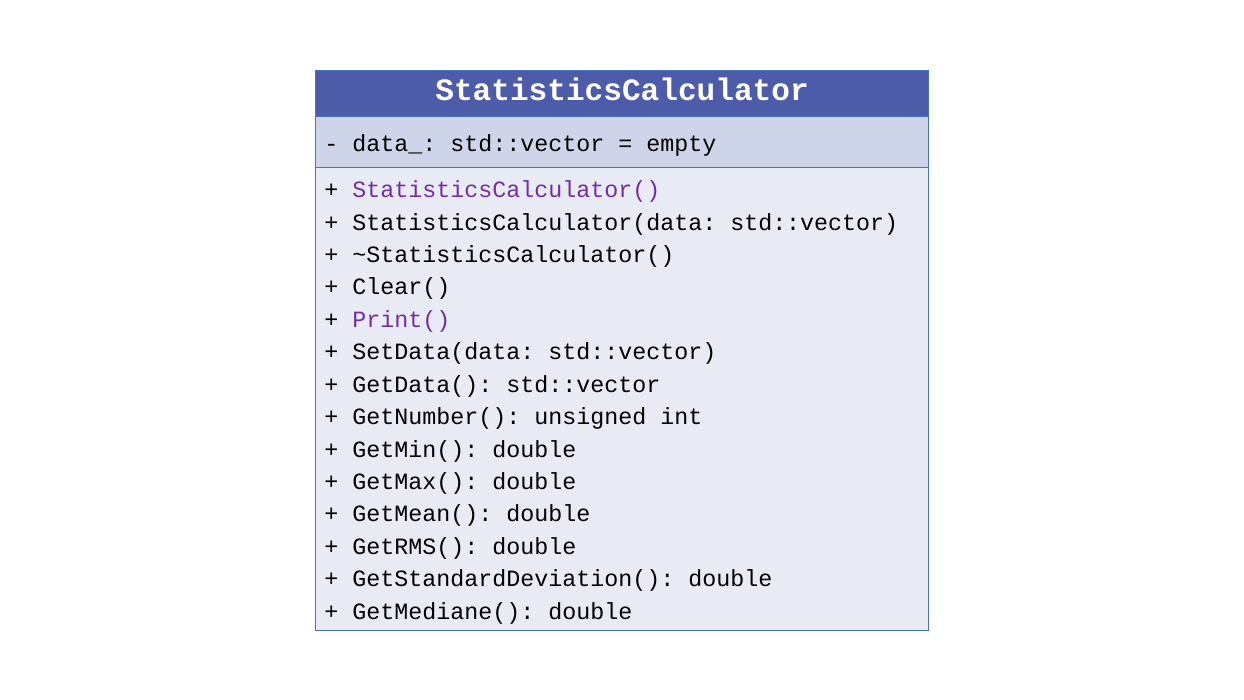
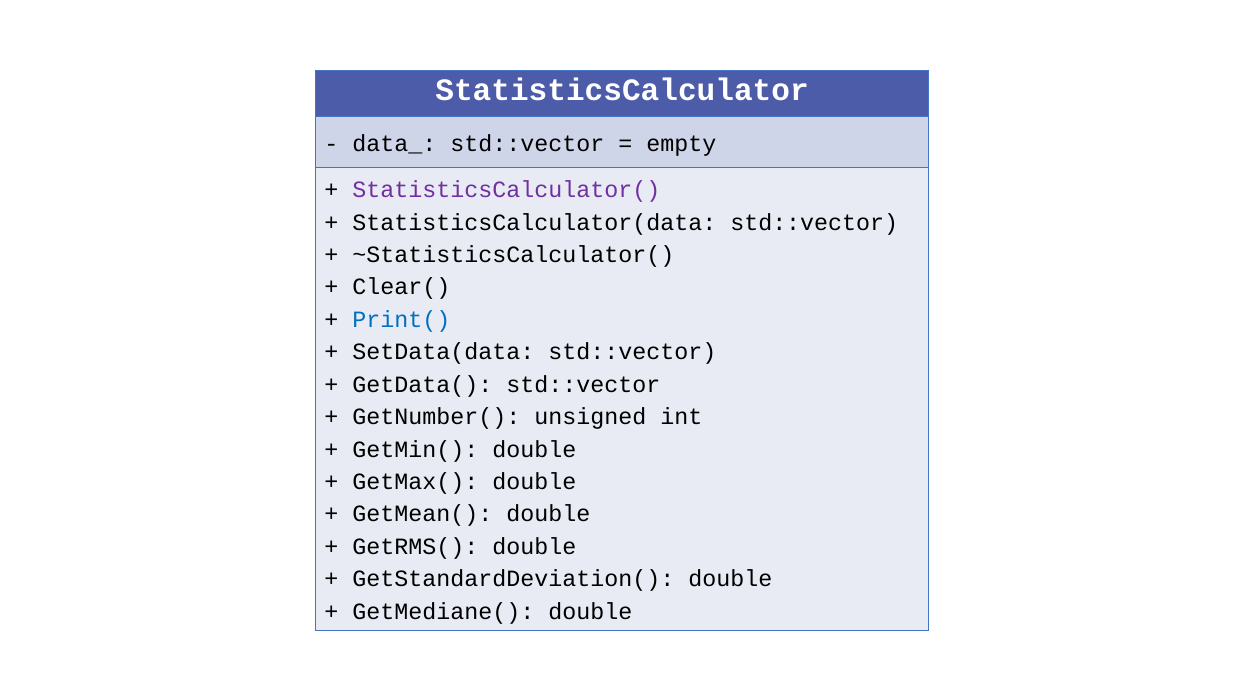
Print( colour: purple -> blue
